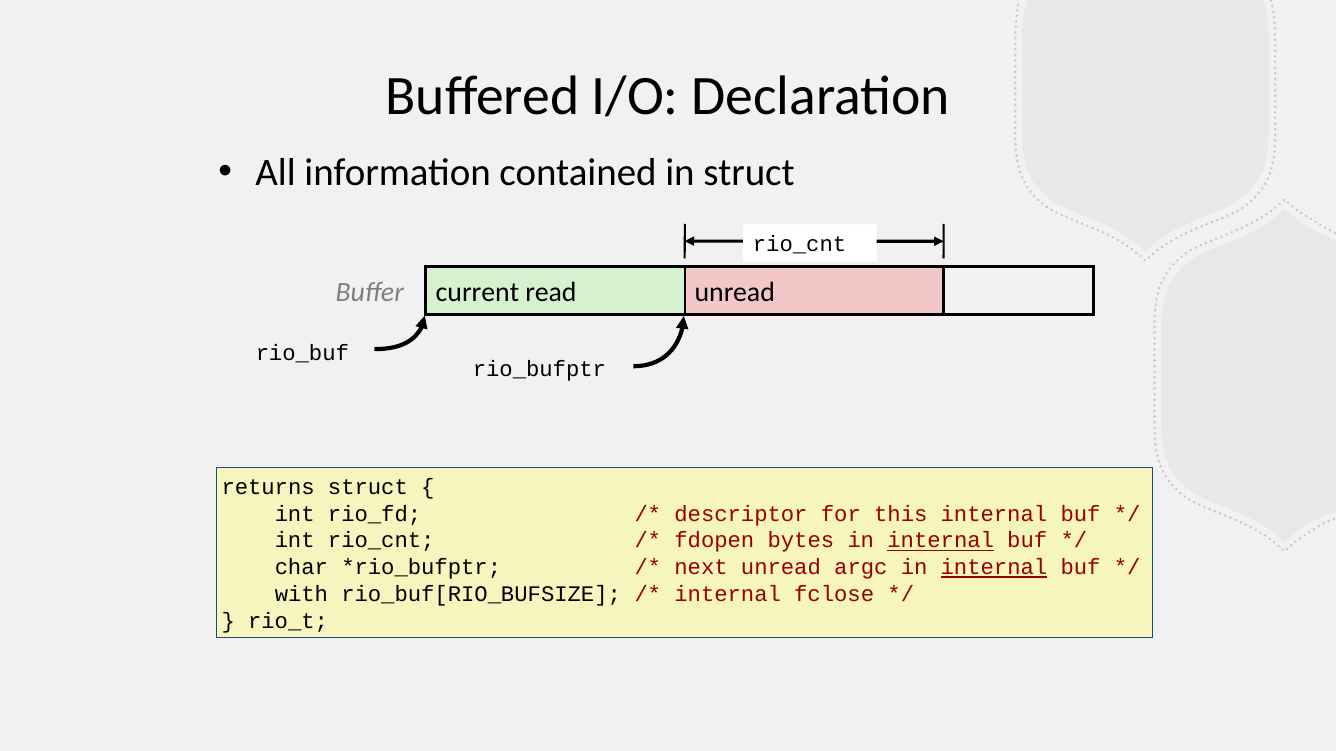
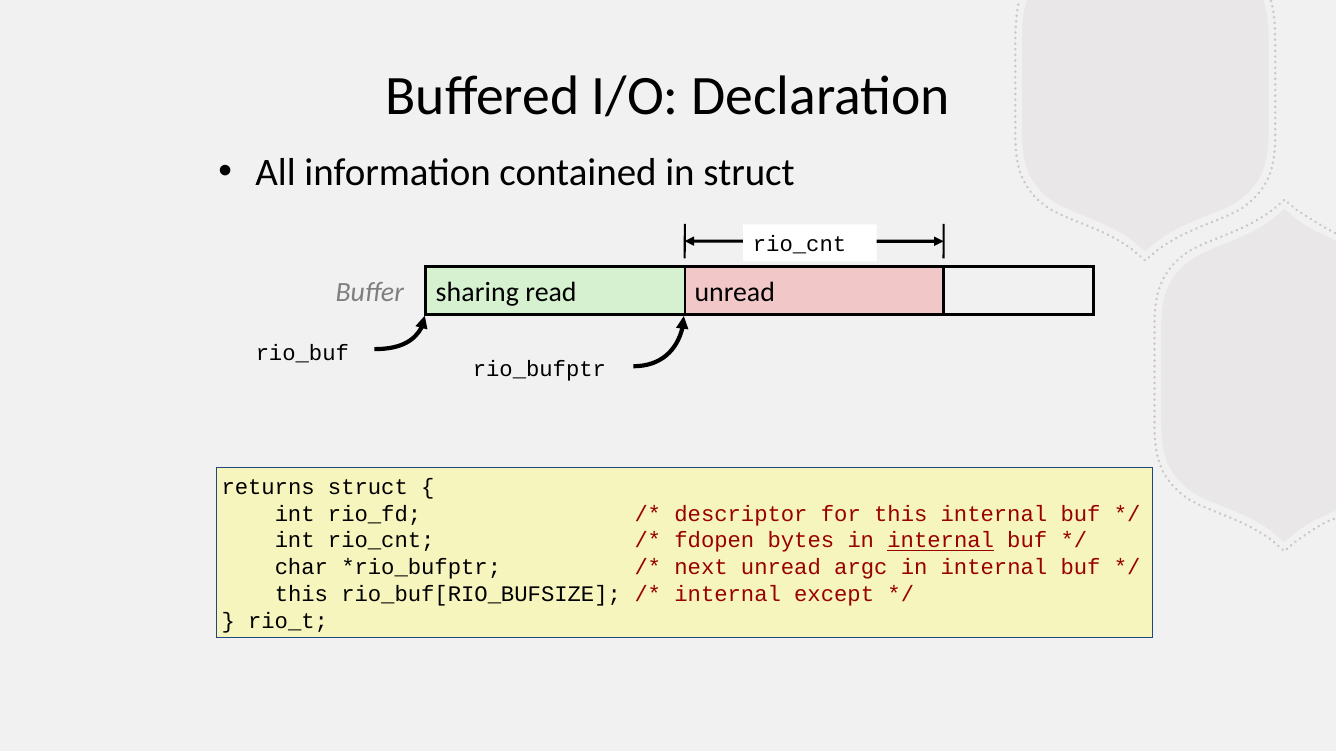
current: current -> sharing
internal at (994, 568) underline: present -> none
with at (301, 594): with -> this
fclose: fclose -> except
